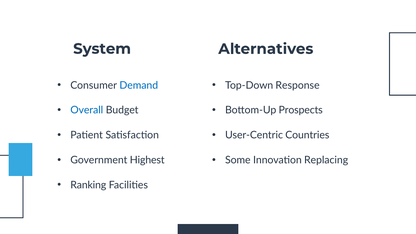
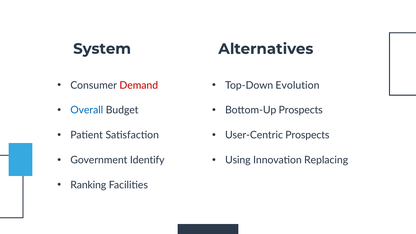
Demand colour: blue -> red
Response: Response -> Evolution
User-Centric Countries: Countries -> Prospects
Highest: Highest -> Identify
Some: Some -> Using
